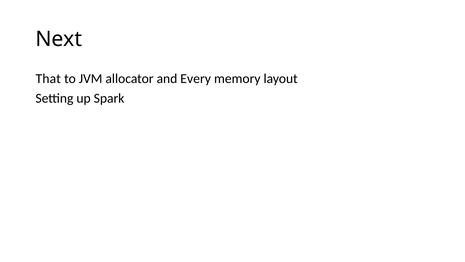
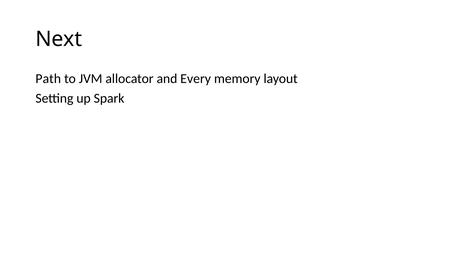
That: That -> Path
